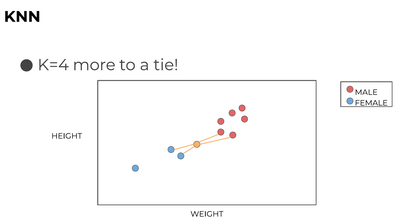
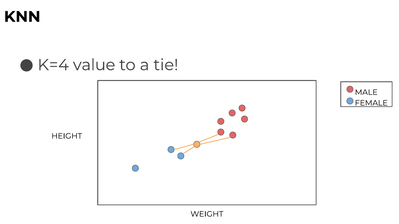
more: more -> value
